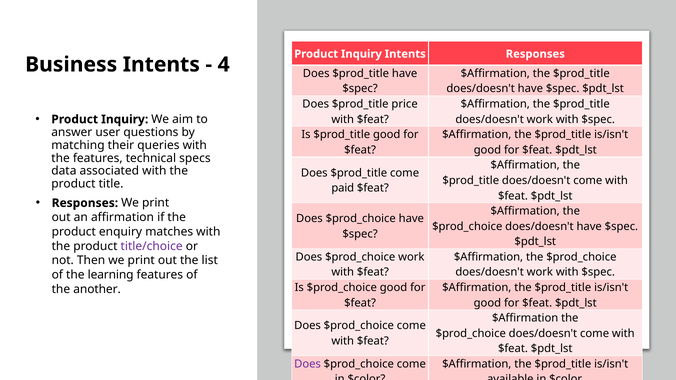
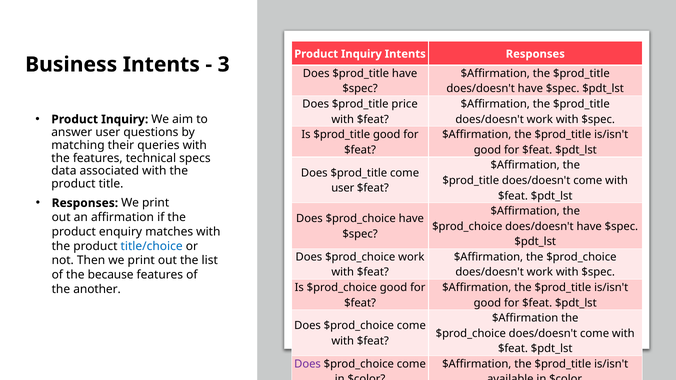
4: 4 -> 3
paid at (343, 188): paid -> user
title/choice colour: purple -> blue
learning: learning -> because
